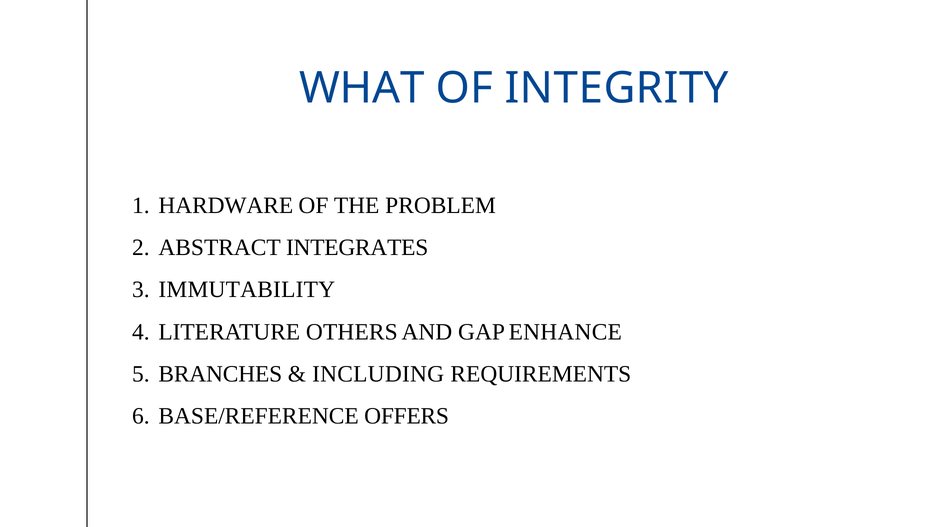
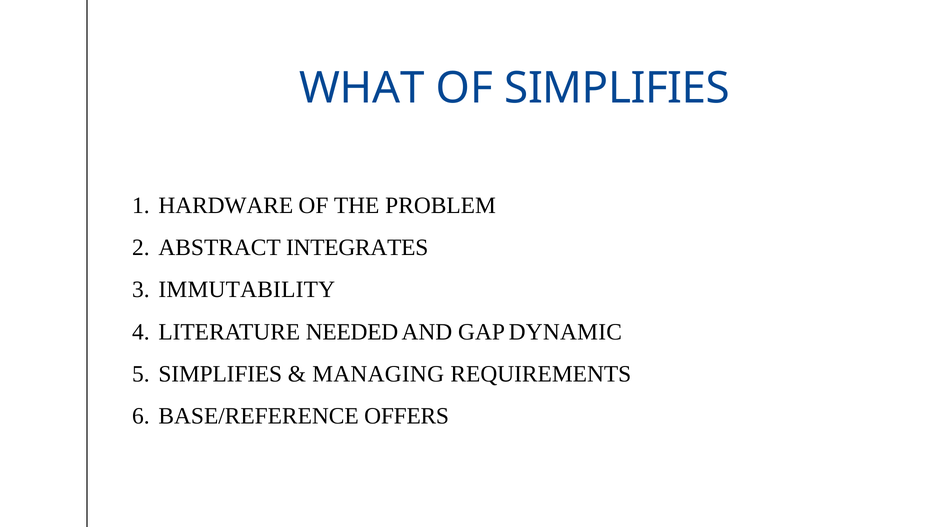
OF INTEGRITY: INTEGRITY -> SIMPLIFIES
OTHERS: OTHERS -> NEEDED
ENHANCE: ENHANCE -> DYNAMIC
BRANCHES at (220, 374): BRANCHES -> SIMPLIFIES
INCLUDING: INCLUDING -> MANAGING
